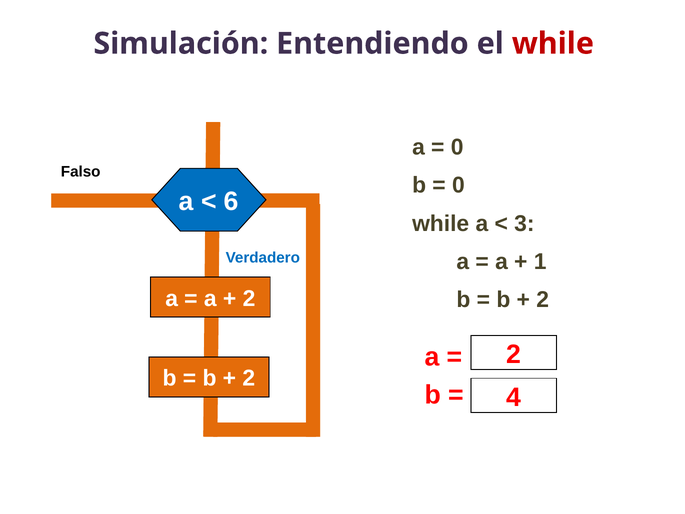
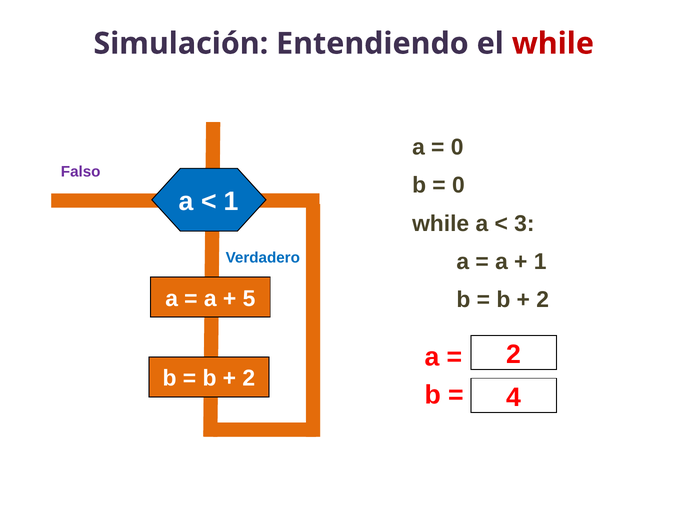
Falso colour: black -> purple
6 at (231, 202): 6 -> 1
2 at (249, 298): 2 -> 5
